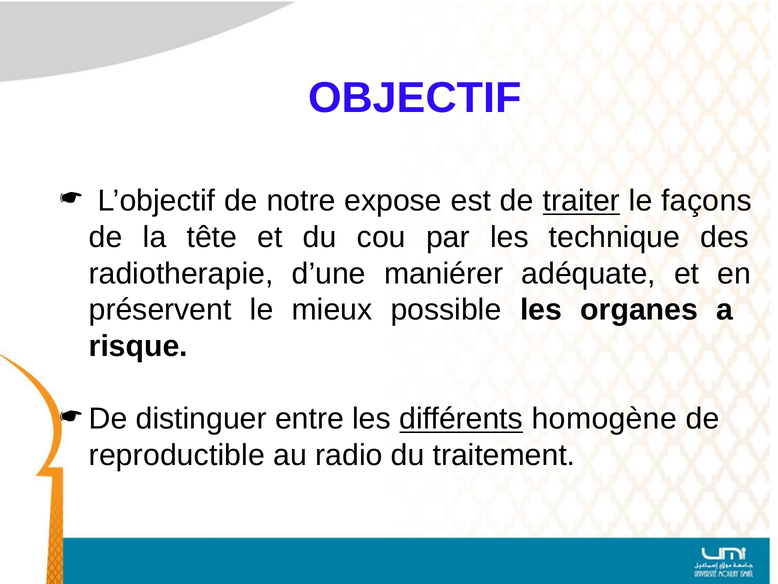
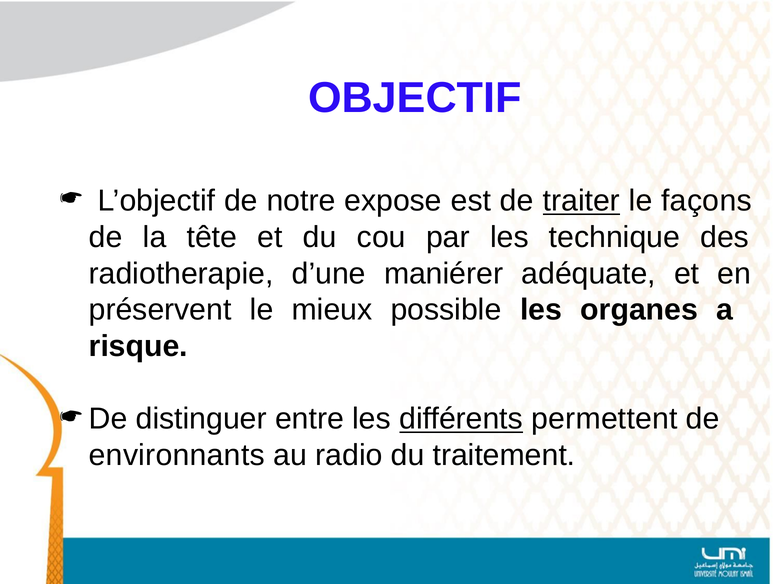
homogène: homogène -> permettent
reproductible: reproductible -> environnants
